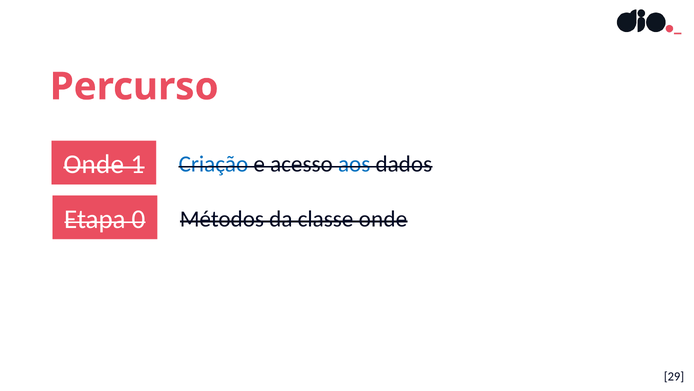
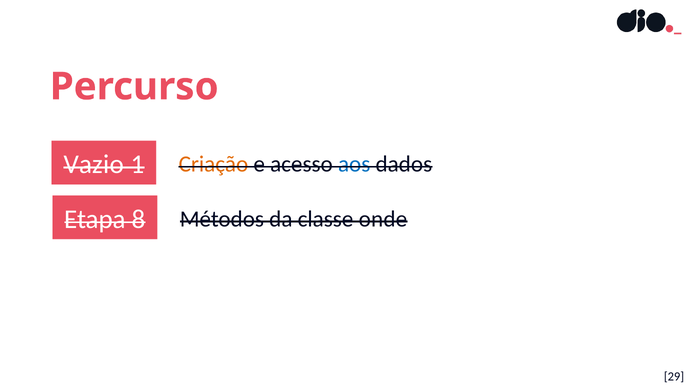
Onde at (94, 164): Onde -> Vazio
Criação colour: blue -> orange
0: 0 -> 8
